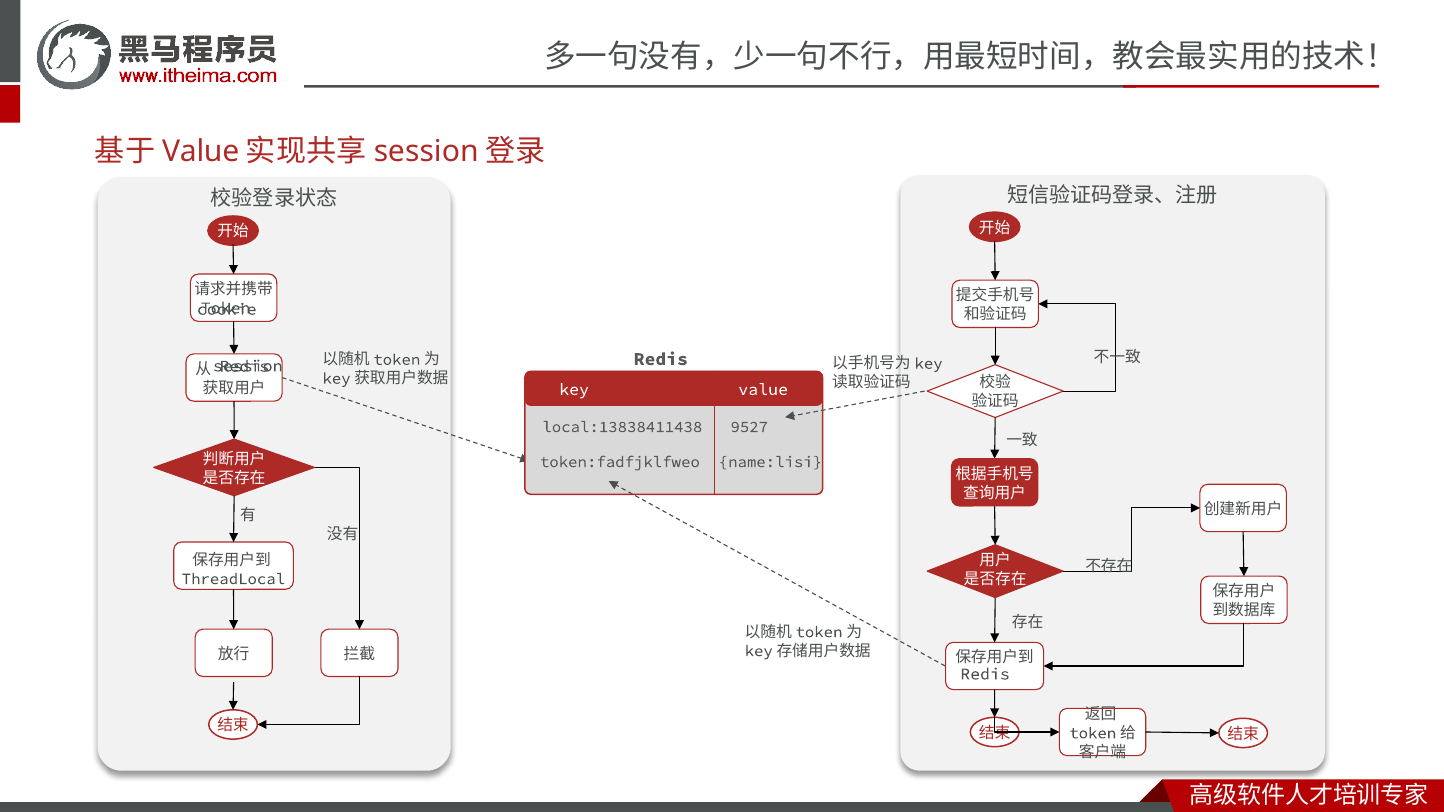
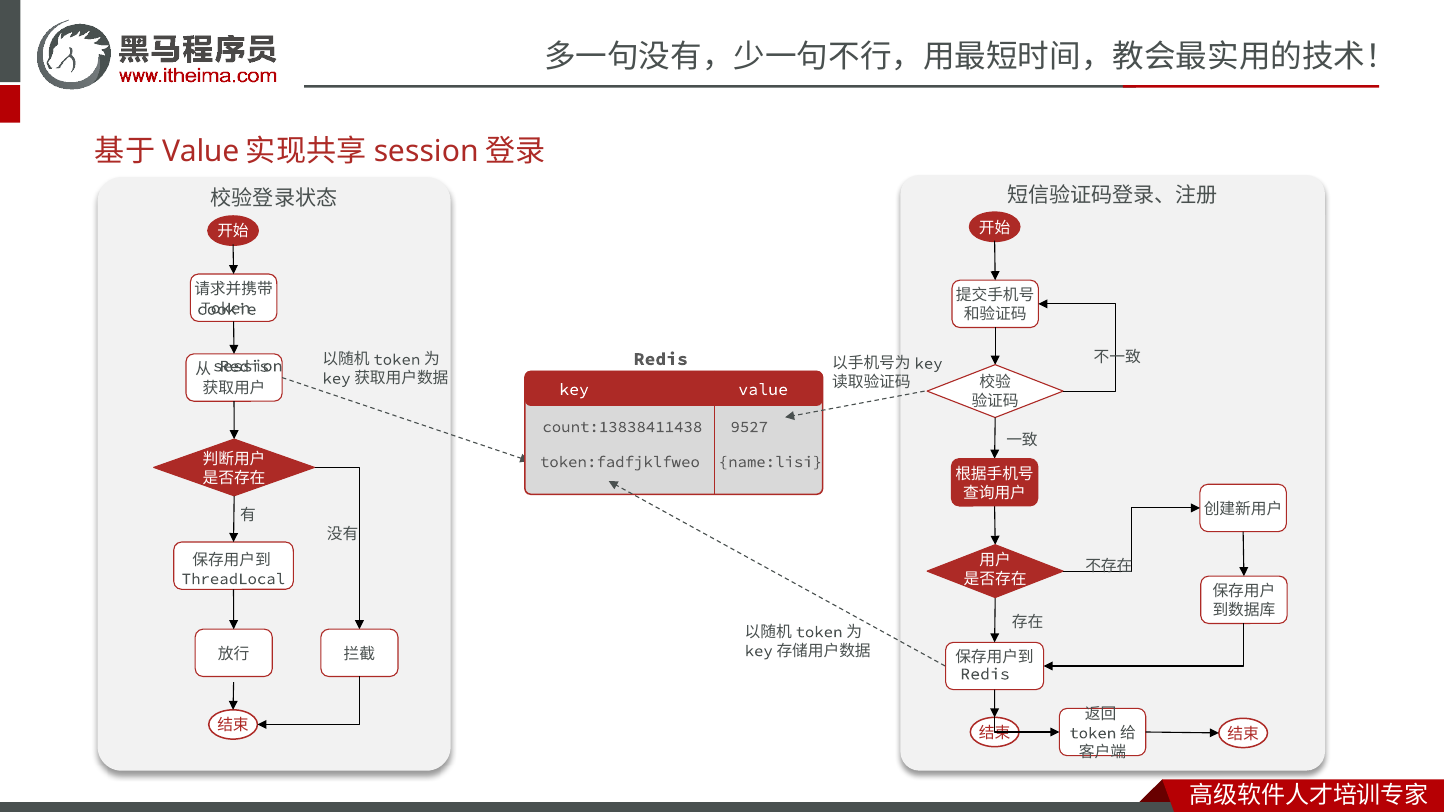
local:13838411438: local:13838411438 -> count:13838411438
